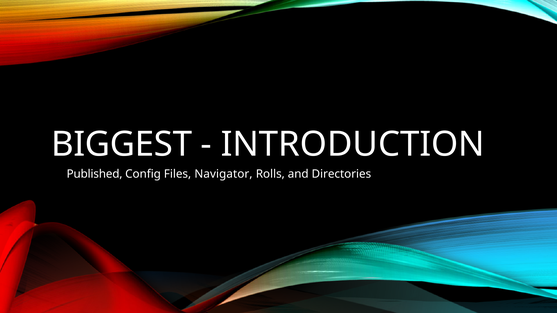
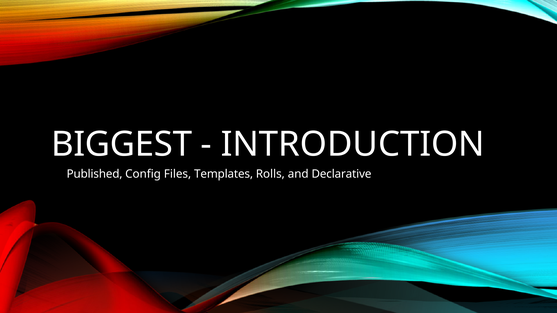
Navigator: Navigator -> Templates
Directories: Directories -> Declarative
